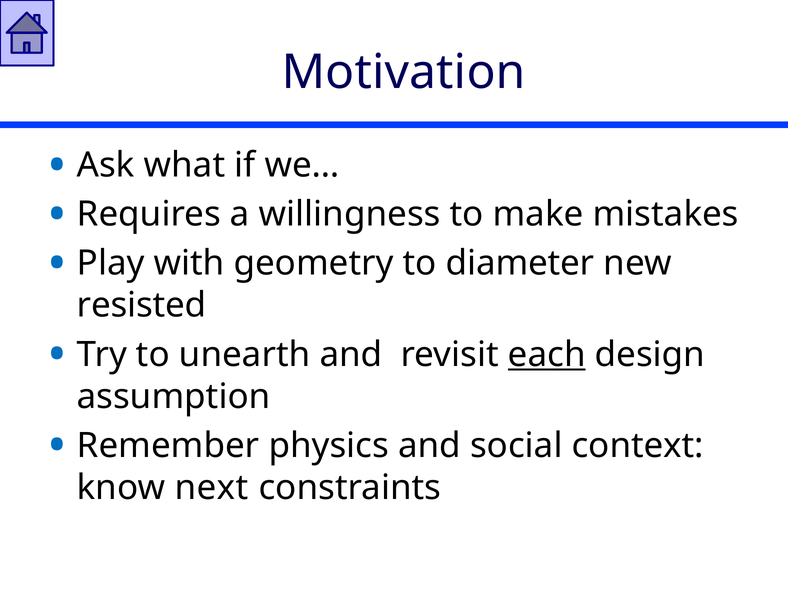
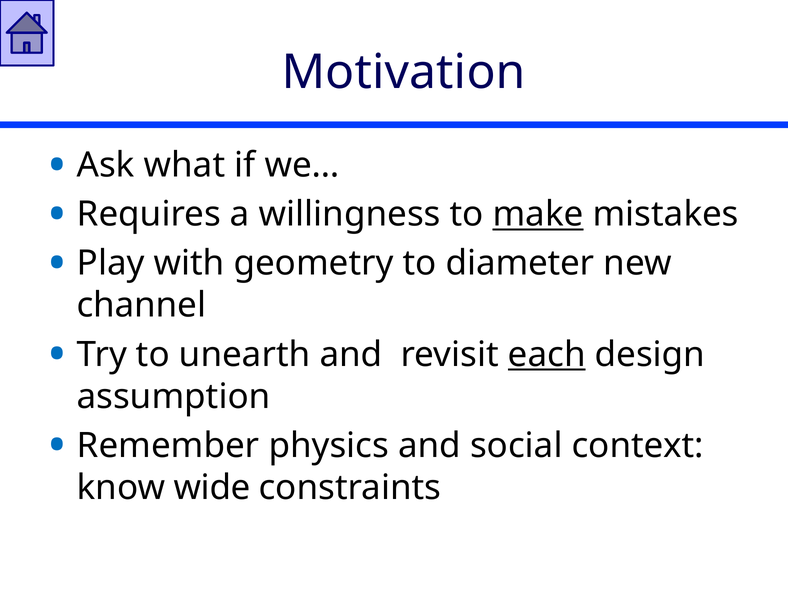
make underline: none -> present
resisted: resisted -> channel
next: next -> wide
